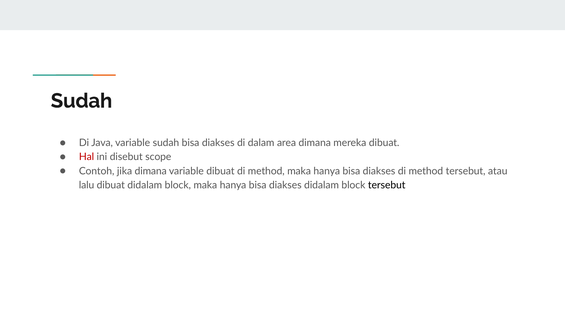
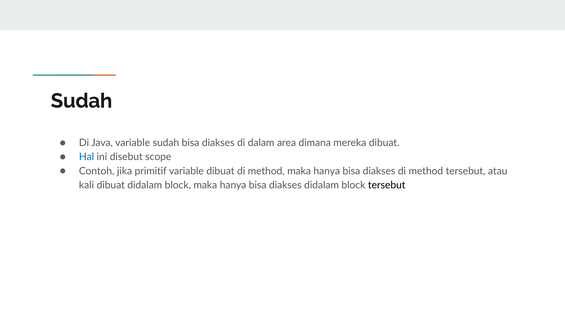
Hal colour: red -> blue
jika dimana: dimana -> primitif
lalu: lalu -> kali
